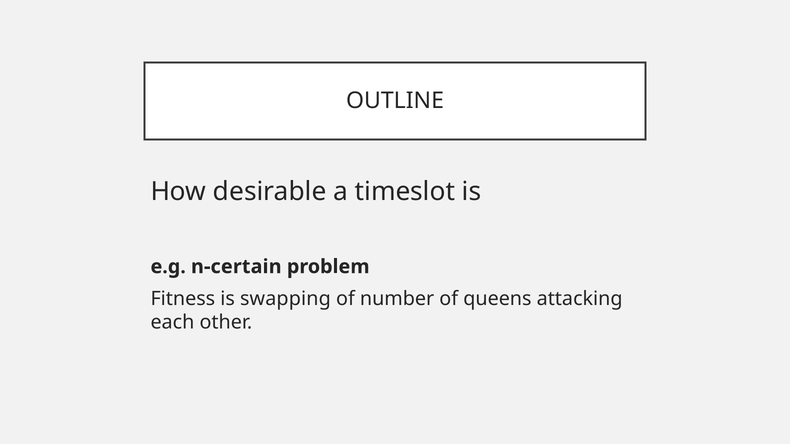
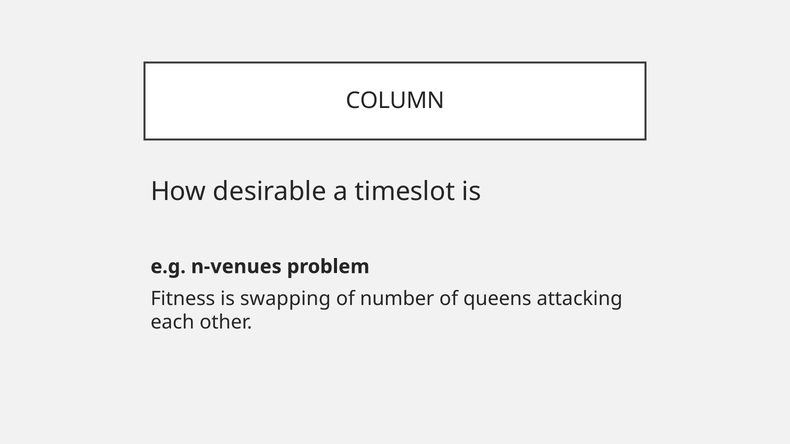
OUTLINE: OUTLINE -> COLUMN
n-certain: n-certain -> n-venues
